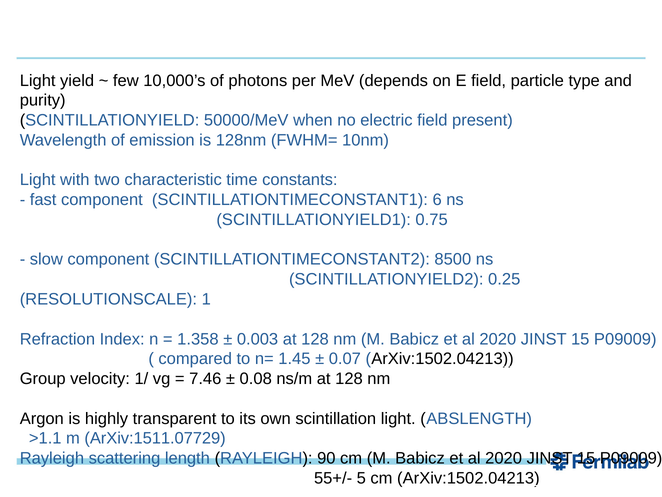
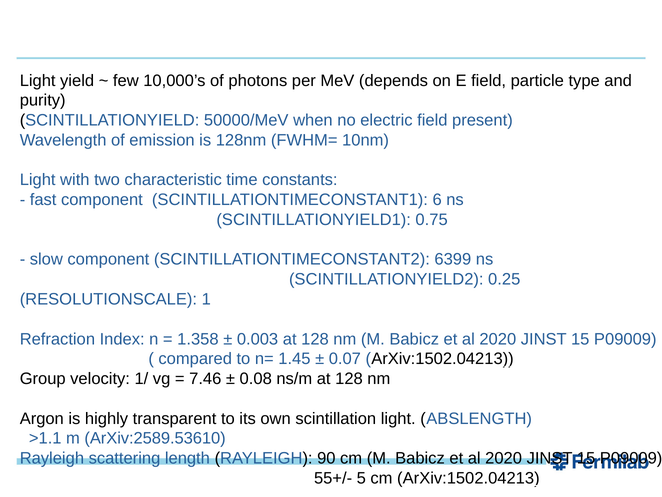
8500: 8500 -> 6399
ArXiv:1511.07729: ArXiv:1511.07729 -> ArXiv:2589.53610
